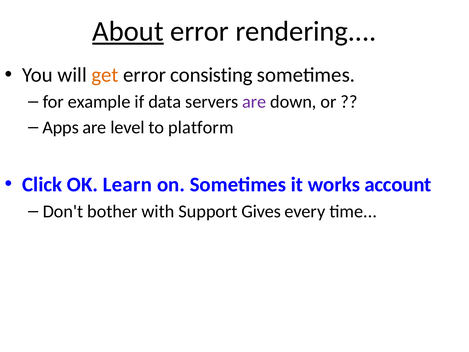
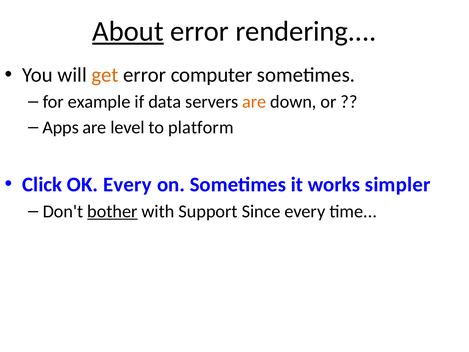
consisting: consisting -> computer
are at (254, 102) colour: purple -> orange
OK Learn: Learn -> Every
account: account -> simpler
bother underline: none -> present
Gives: Gives -> Since
